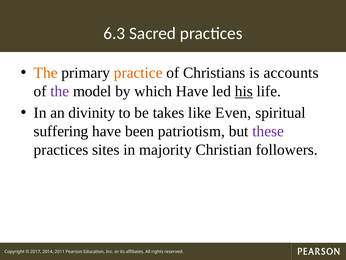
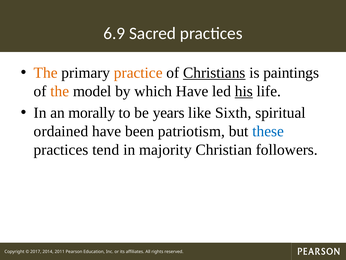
6.3: 6.3 -> 6.9
Christians underline: none -> present
accounts: accounts -> paintings
the at (60, 91) colour: purple -> orange
divinity: divinity -> morally
takes: takes -> years
Even: Even -> Sixth
suffering: suffering -> ordained
these colour: purple -> blue
sites: sites -> tend
